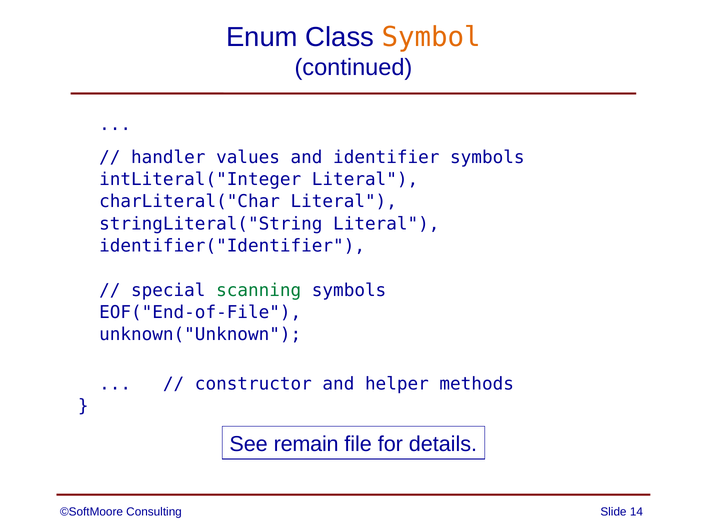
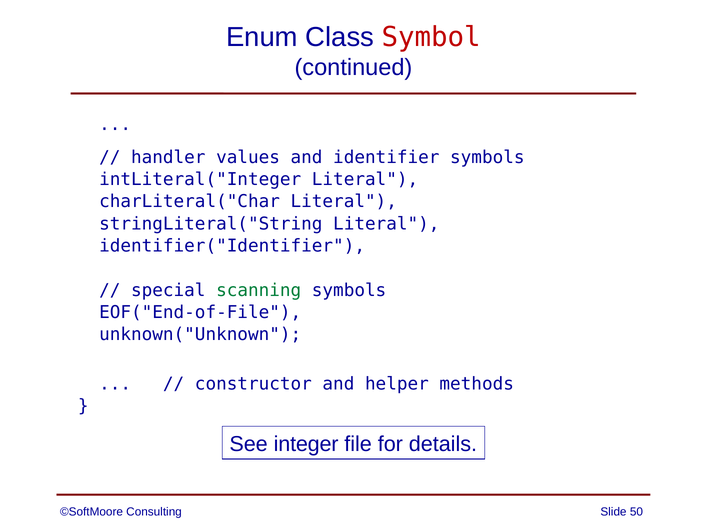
Symbol colour: orange -> red
remain: remain -> integer
14: 14 -> 50
